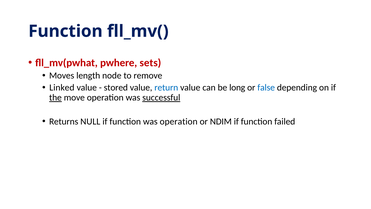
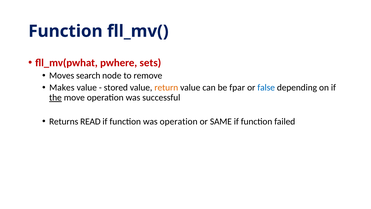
length: length -> search
Linked: Linked -> Makes
return colour: blue -> orange
long: long -> fpar
successful underline: present -> none
NULL: NULL -> READ
NDIM: NDIM -> SAME
